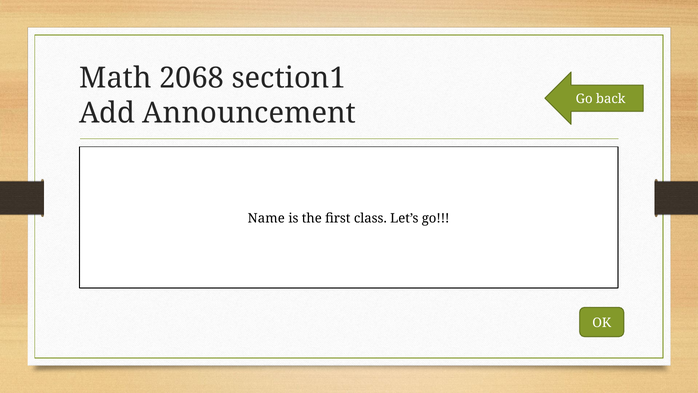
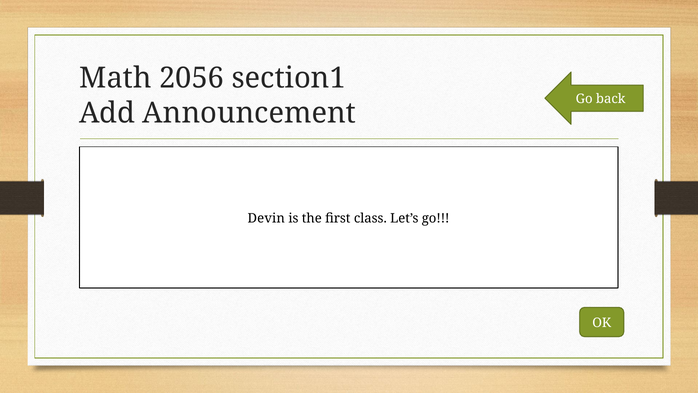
2068: 2068 -> 2056
Name: Name -> Devin
